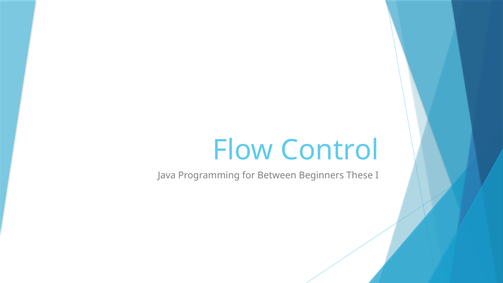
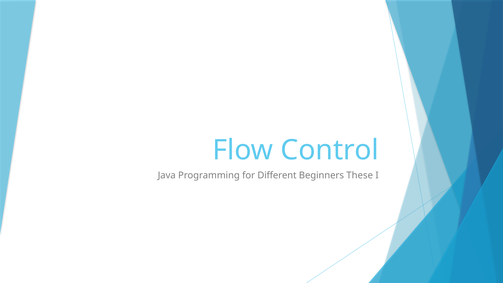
Between: Between -> Different
